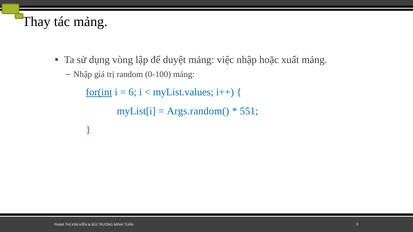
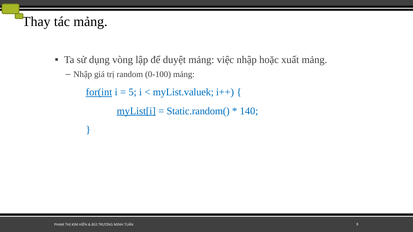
6: 6 -> 5
myList.values: myList.values -> myList.valuek
myList[i underline: none -> present
Args.random(: Args.random( -> Static.random(
551: 551 -> 140
